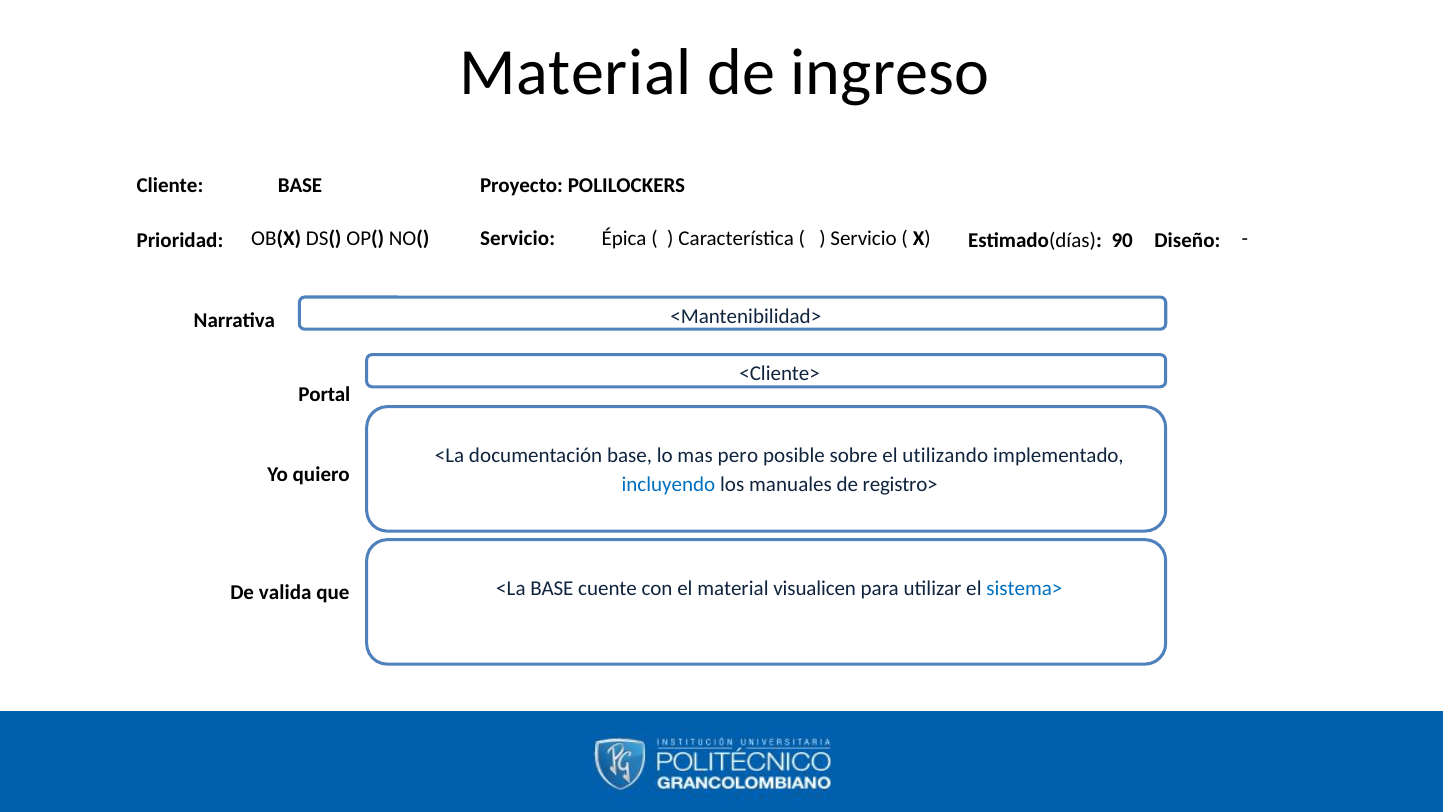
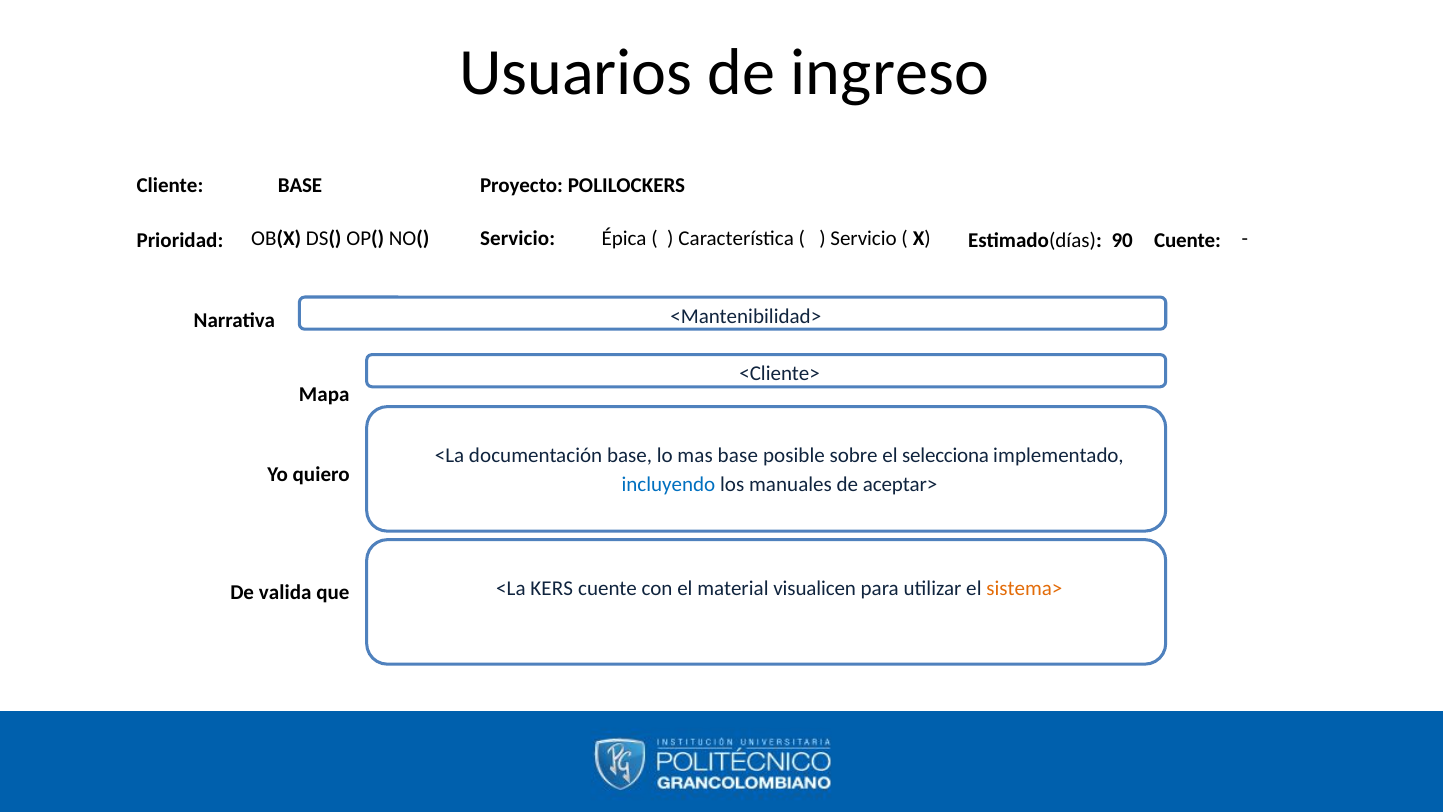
Material at (576, 72): Material -> Usuarios
90 Diseño: Diseño -> Cuente
Portal: Portal -> Mapa
mas pero: pero -> base
utilizando: utilizando -> selecciona
registro>: registro> -> aceptar>
<La BASE: BASE -> KERS
sistema> colour: blue -> orange
